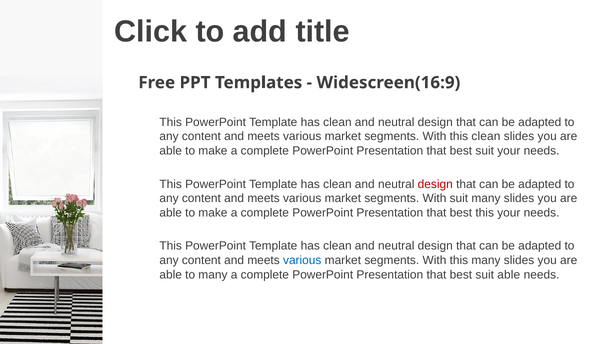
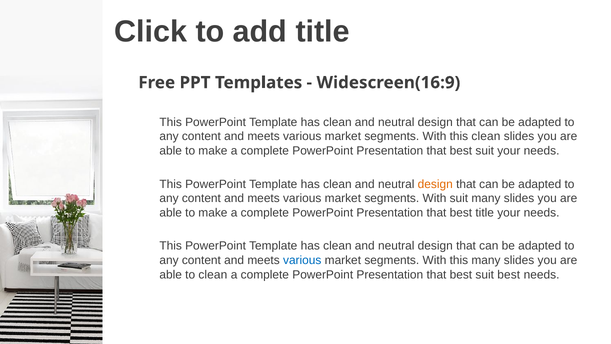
design at (435, 184) colour: red -> orange
best this: this -> title
to many: many -> clean
suit able: able -> best
